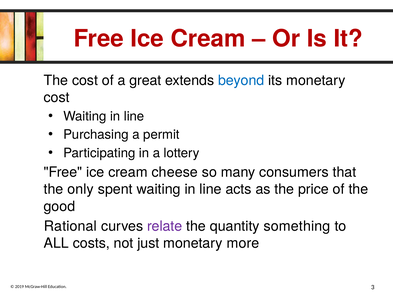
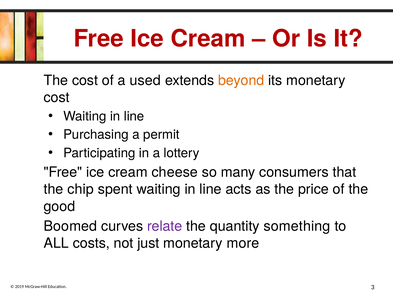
great: great -> used
beyond colour: blue -> orange
only: only -> chip
Rational: Rational -> Boomed
